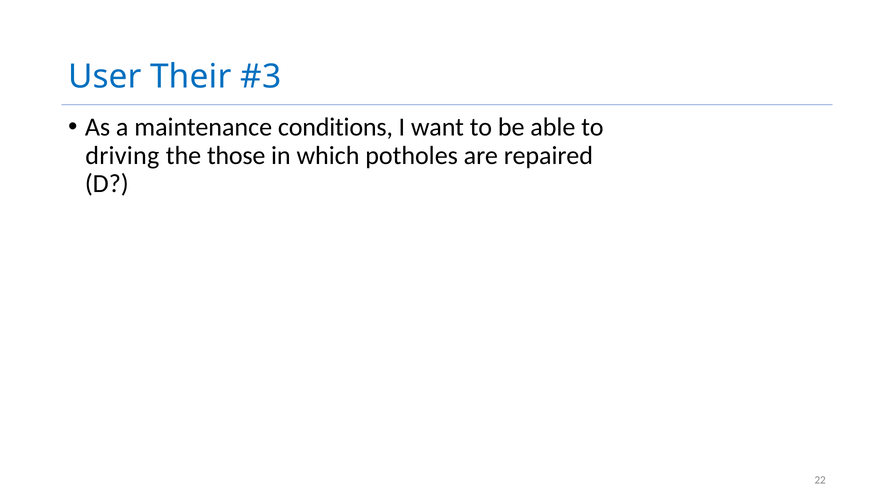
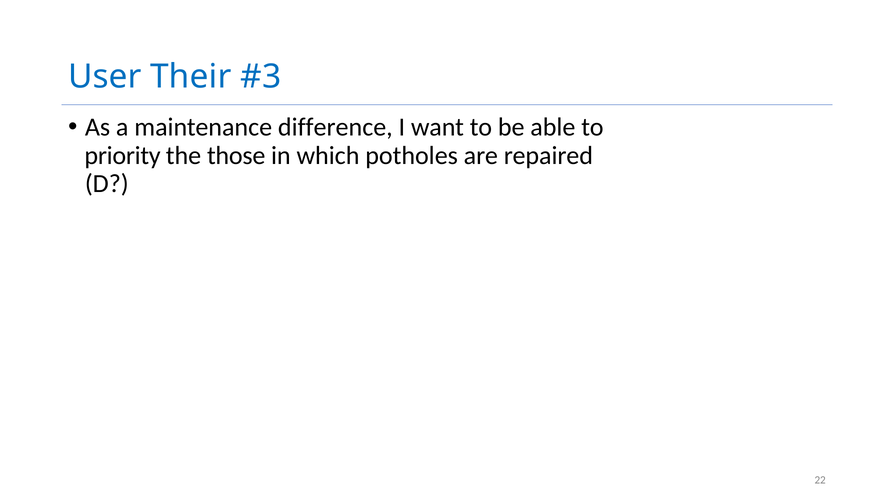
conditions: conditions -> difference
driving: driving -> priority
